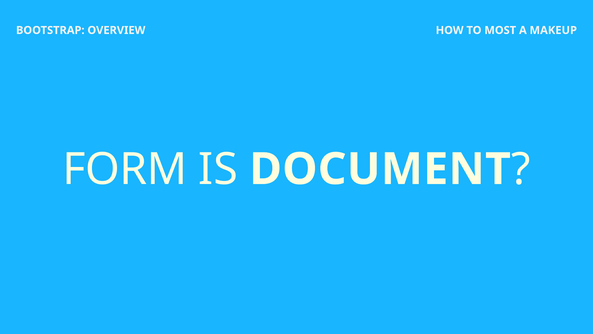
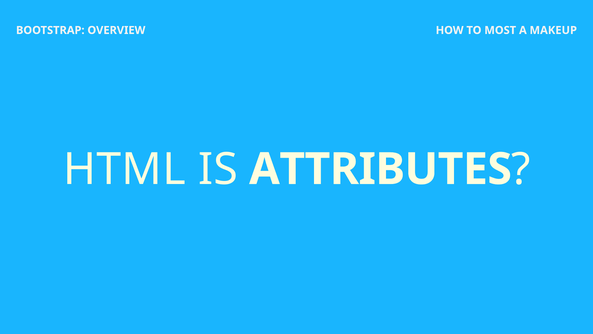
FORM: FORM -> HTML
DOCUMENT: DOCUMENT -> ATTRIBUTES
